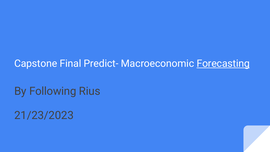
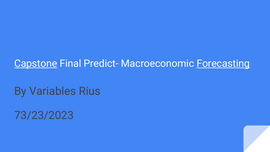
Capstone underline: none -> present
Following: Following -> Variables
21/23/2023: 21/23/2023 -> 73/23/2023
